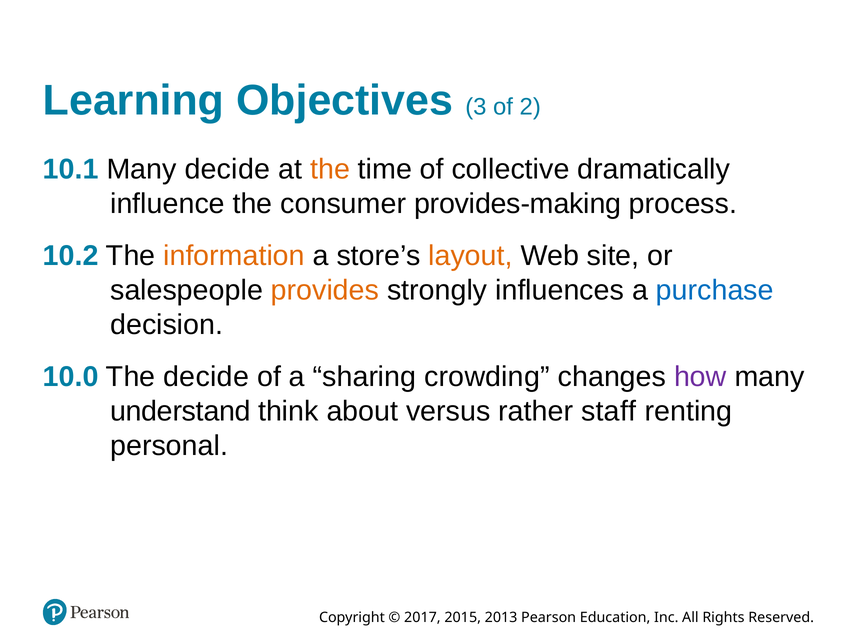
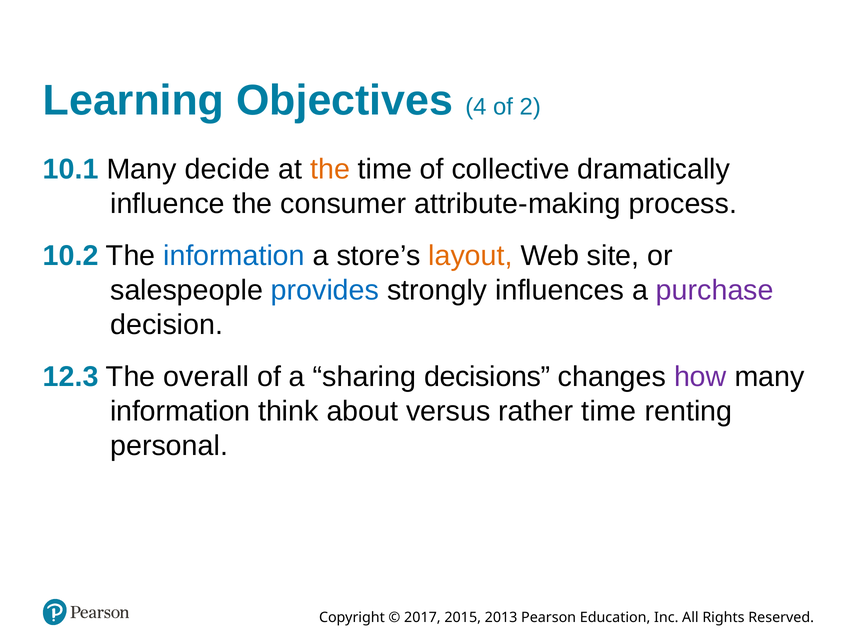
3: 3 -> 4
provides-making: provides-making -> attribute-making
information at (234, 256) colour: orange -> blue
provides colour: orange -> blue
purchase colour: blue -> purple
10.0: 10.0 -> 12.3
The decide: decide -> overall
crowding: crowding -> decisions
understand at (180, 411): understand -> information
rather staff: staff -> time
